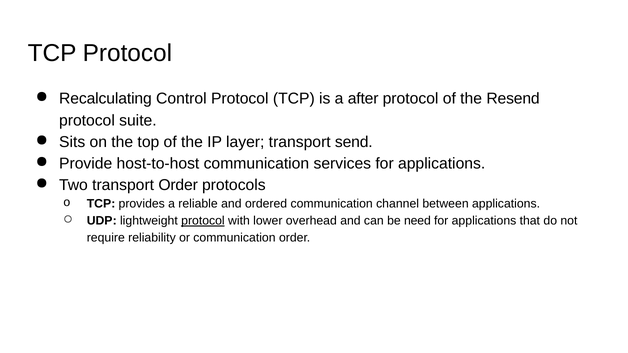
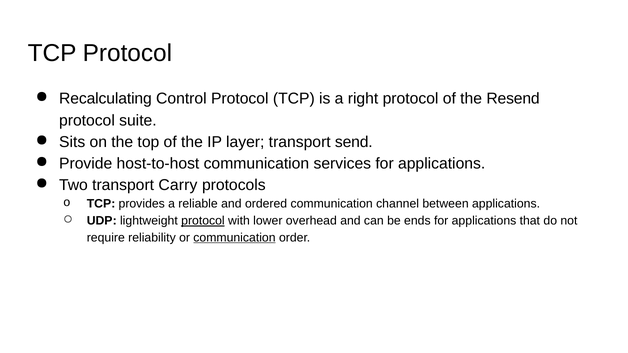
after: after -> right
transport Order: Order -> Carry
need: need -> ends
communication at (234, 238) underline: none -> present
